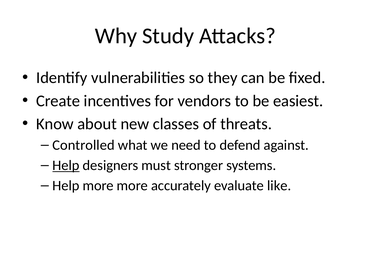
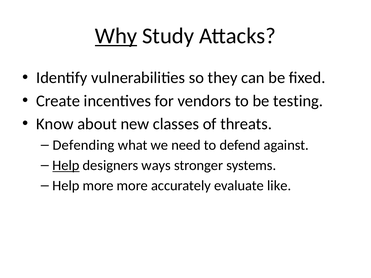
Why underline: none -> present
easiest: easiest -> testing
Controlled: Controlled -> Defending
must: must -> ways
